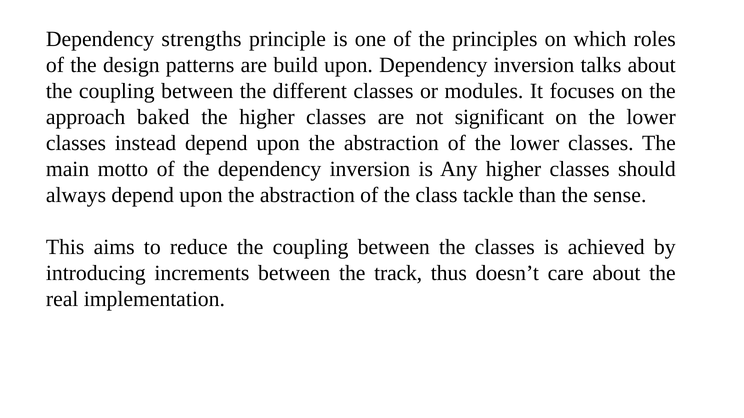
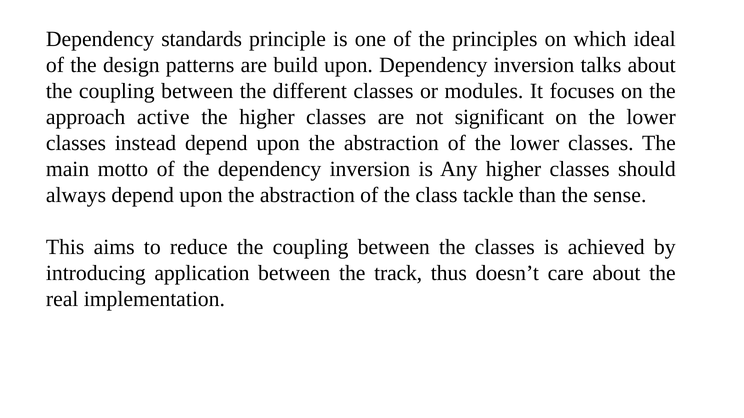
strengths: strengths -> standards
roles: roles -> ideal
baked: baked -> active
increments: increments -> application
